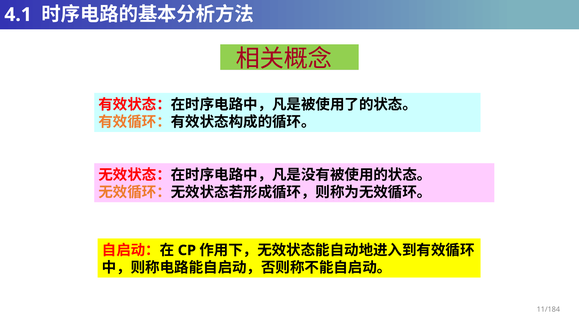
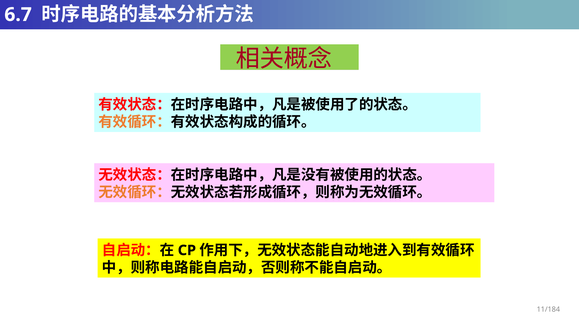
4.1: 4.1 -> 6.7
